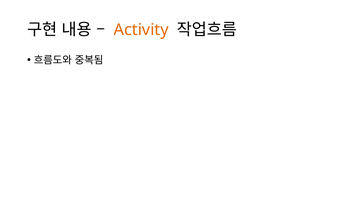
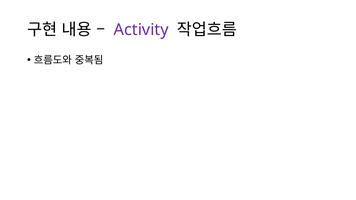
Activity colour: orange -> purple
